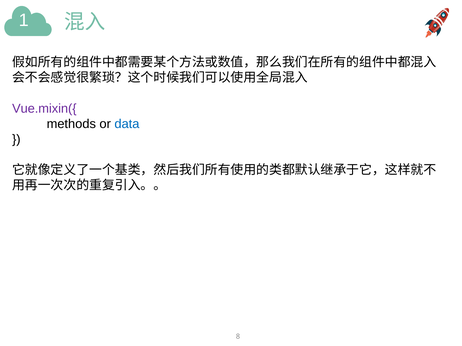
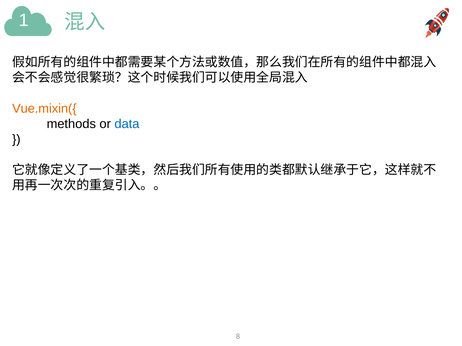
Vue.mixin({ colour: purple -> orange
